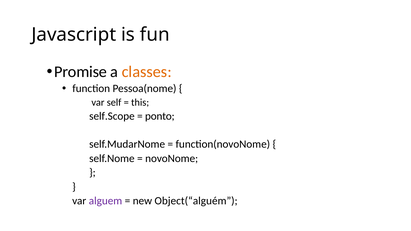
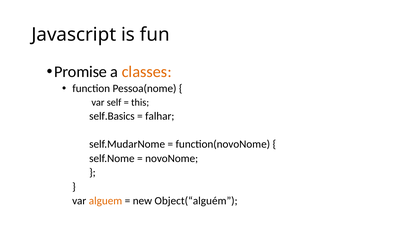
self.Scope: self.Scope -> self.Basics
ponto: ponto -> falhar
alguem colour: purple -> orange
